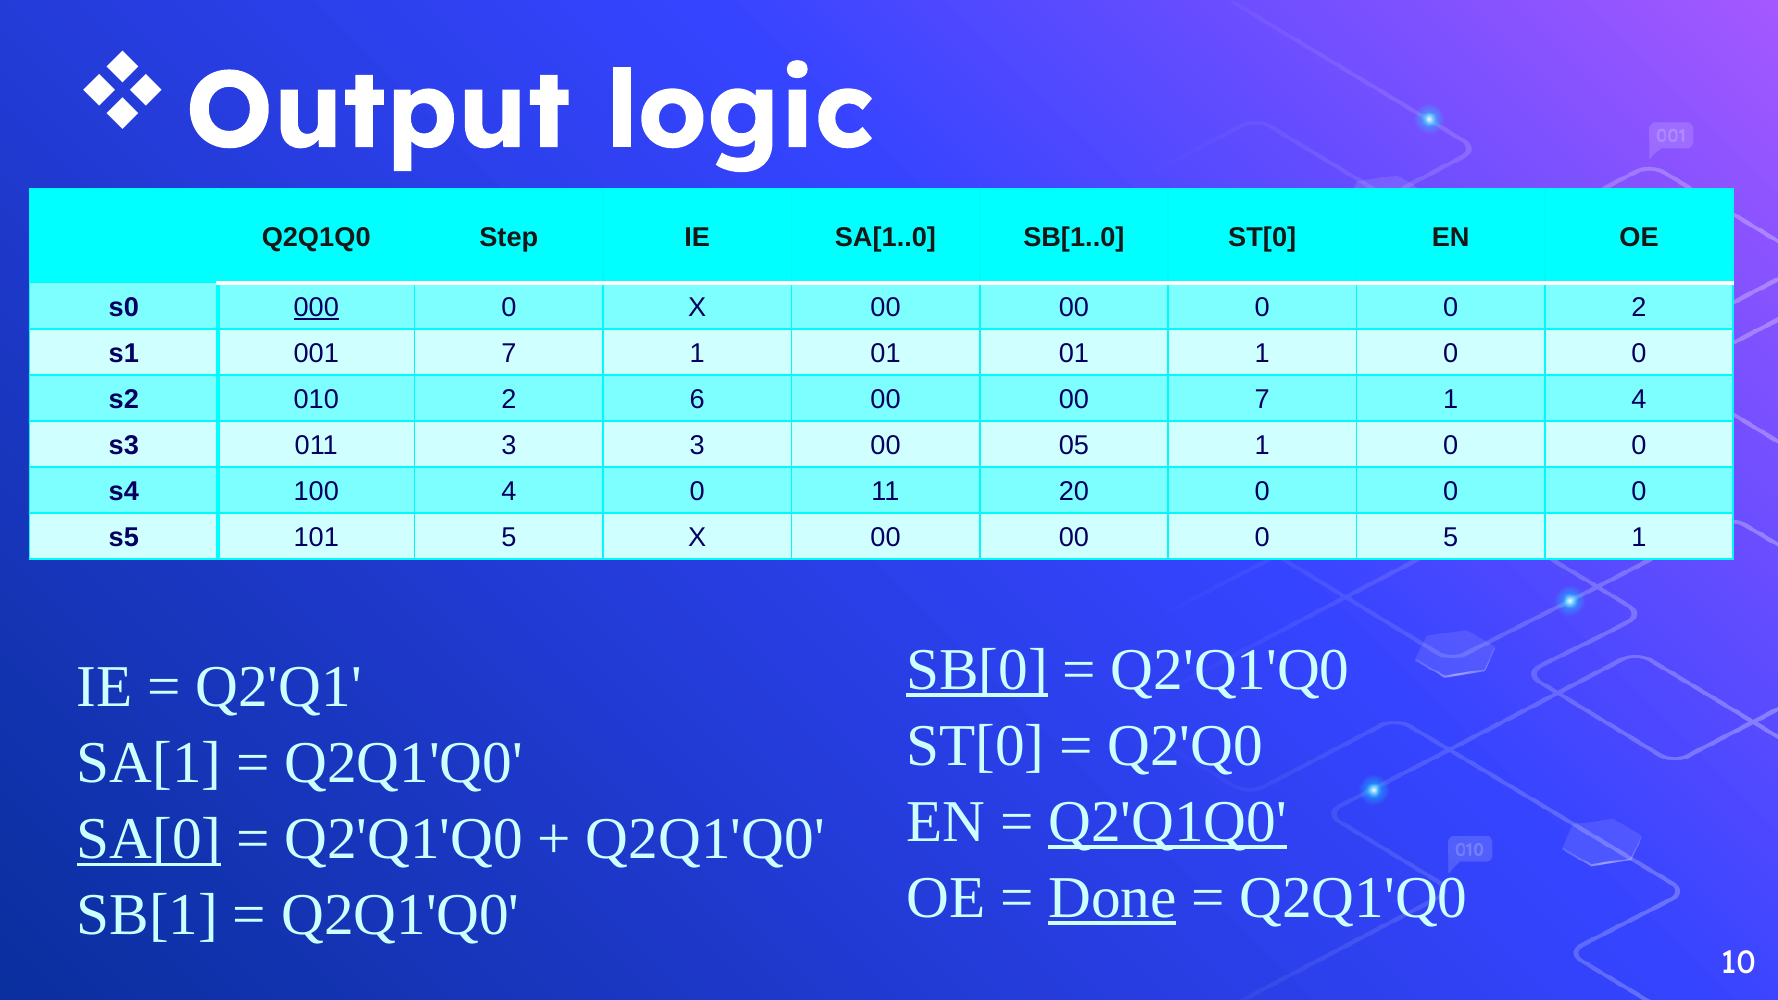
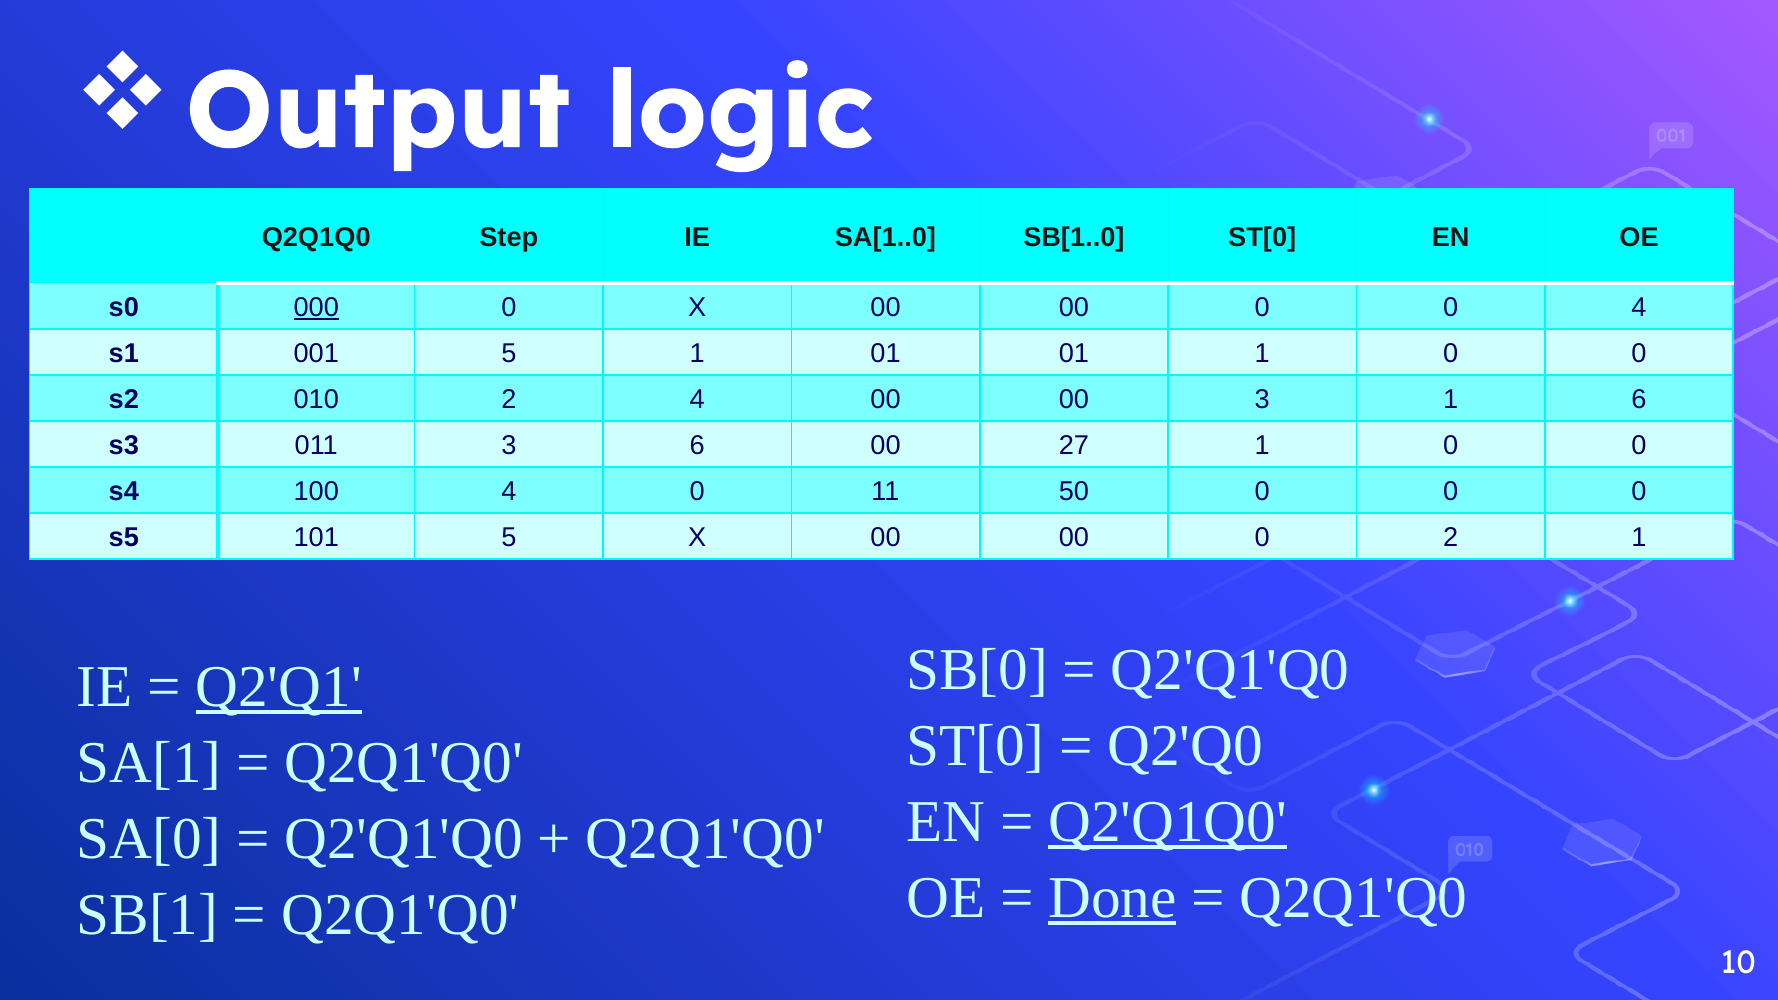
0 2: 2 -> 4
001 7: 7 -> 5
2 6: 6 -> 4
00 7: 7 -> 3
1 4: 4 -> 6
3 3: 3 -> 6
05: 05 -> 27
20: 20 -> 50
0 5: 5 -> 2
SB[0 underline: present -> none
Q2'Q1 underline: none -> present
SA[0 underline: present -> none
